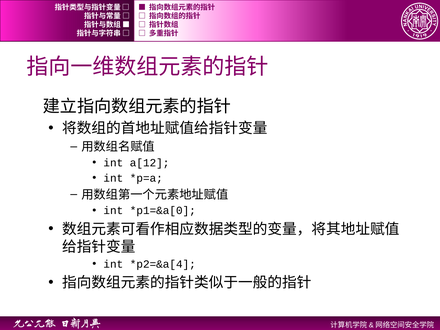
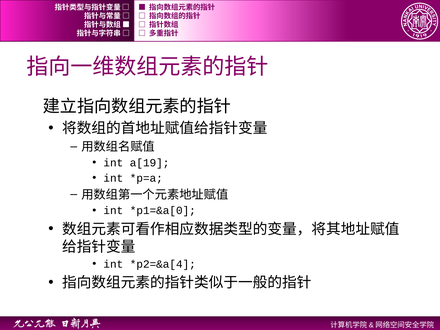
a[12: a[12 -> a[19
